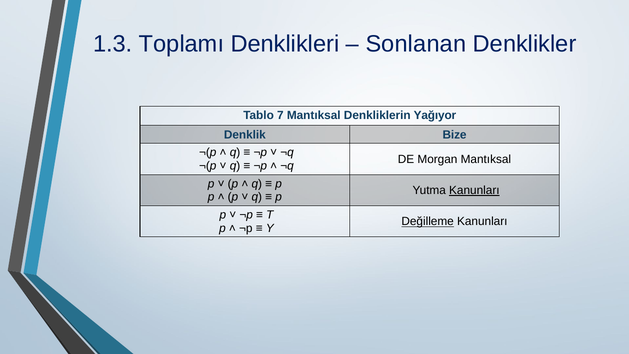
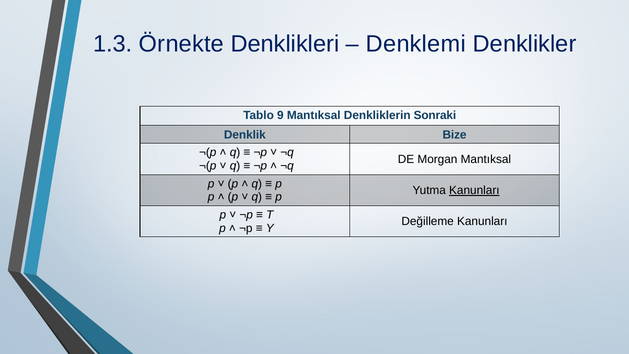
Toplamı: Toplamı -> Örnekte
Sonlanan: Sonlanan -> Denklemi
7: 7 -> 9
Yağıyor: Yağıyor -> Sonraki
Değilleme underline: present -> none
